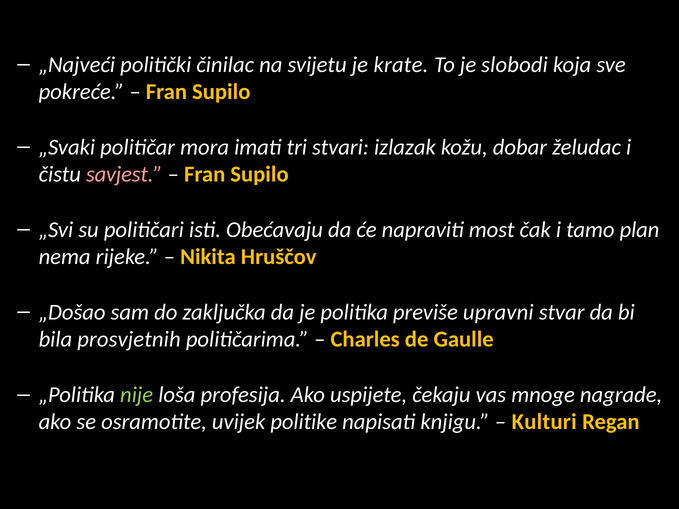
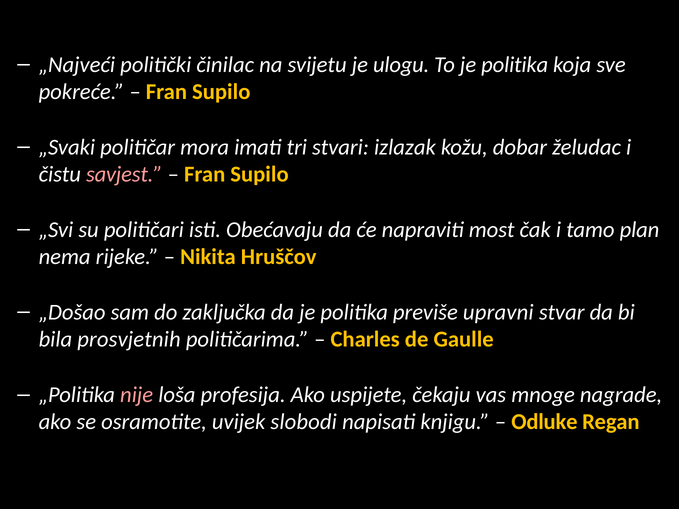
krate: krate -> ulogu
To je slobodi: slobodi -> politika
nije colour: light green -> pink
politike: politike -> slobodi
Kulturi: Kulturi -> Odluke
